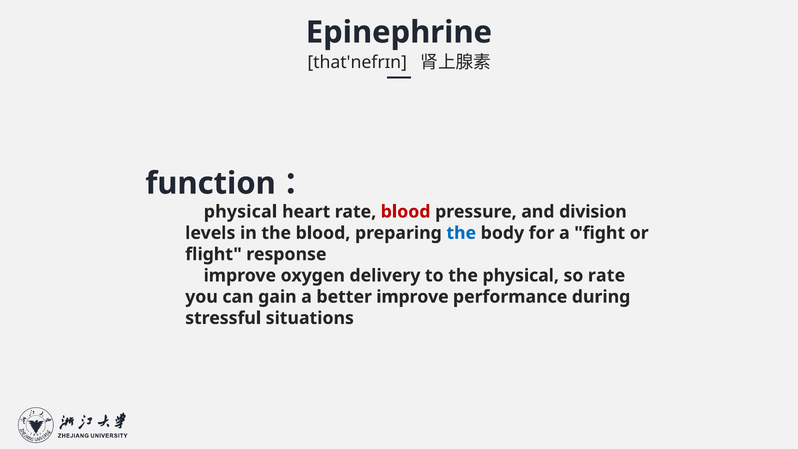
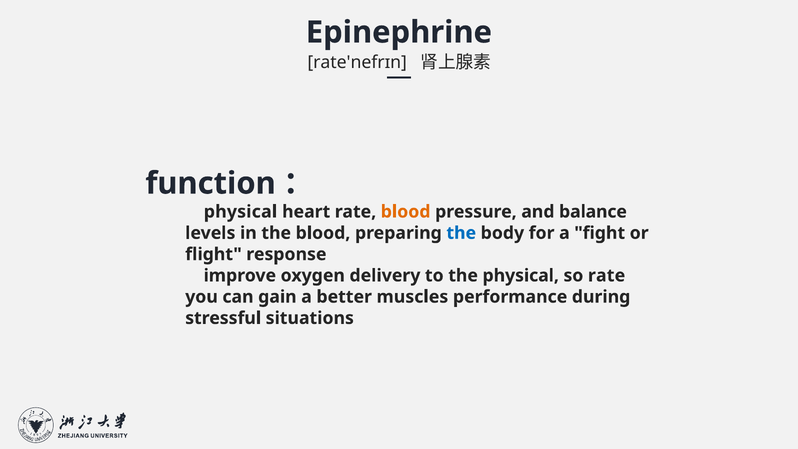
that'nefrɪn: that'nefrɪn -> rate'nefrɪn
blood at (406, 212) colour: red -> orange
division: division -> balance
better improve: improve -> muscles
